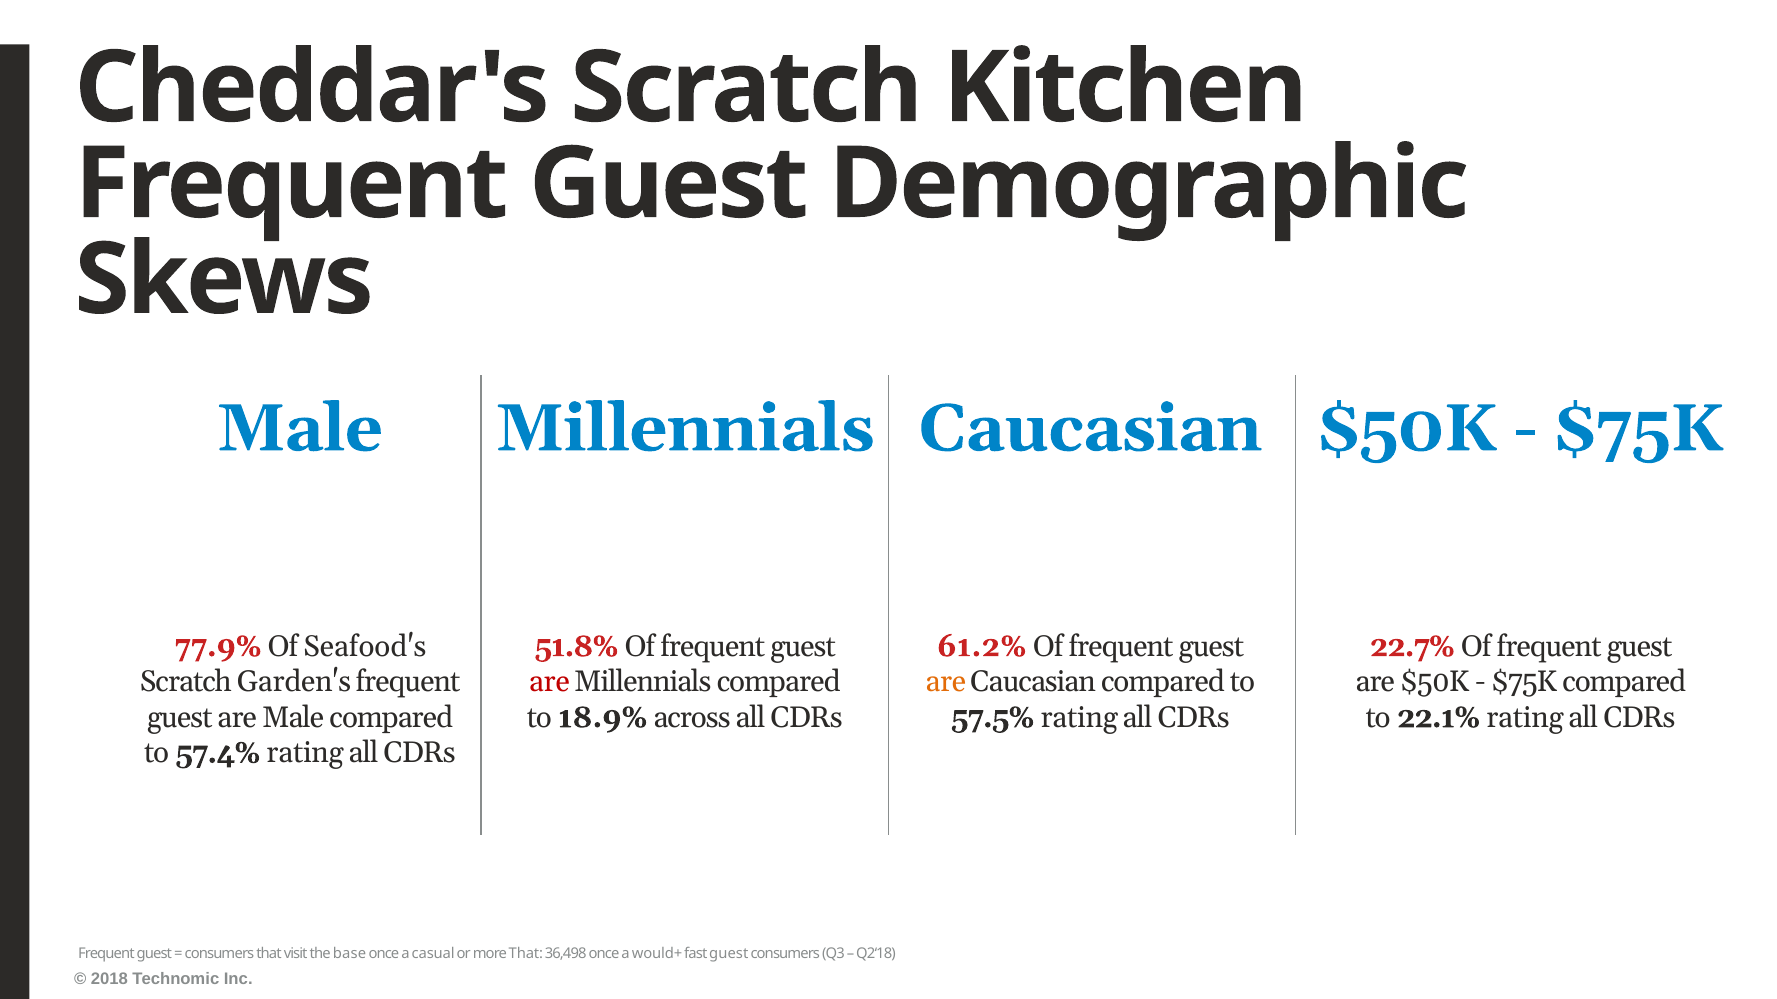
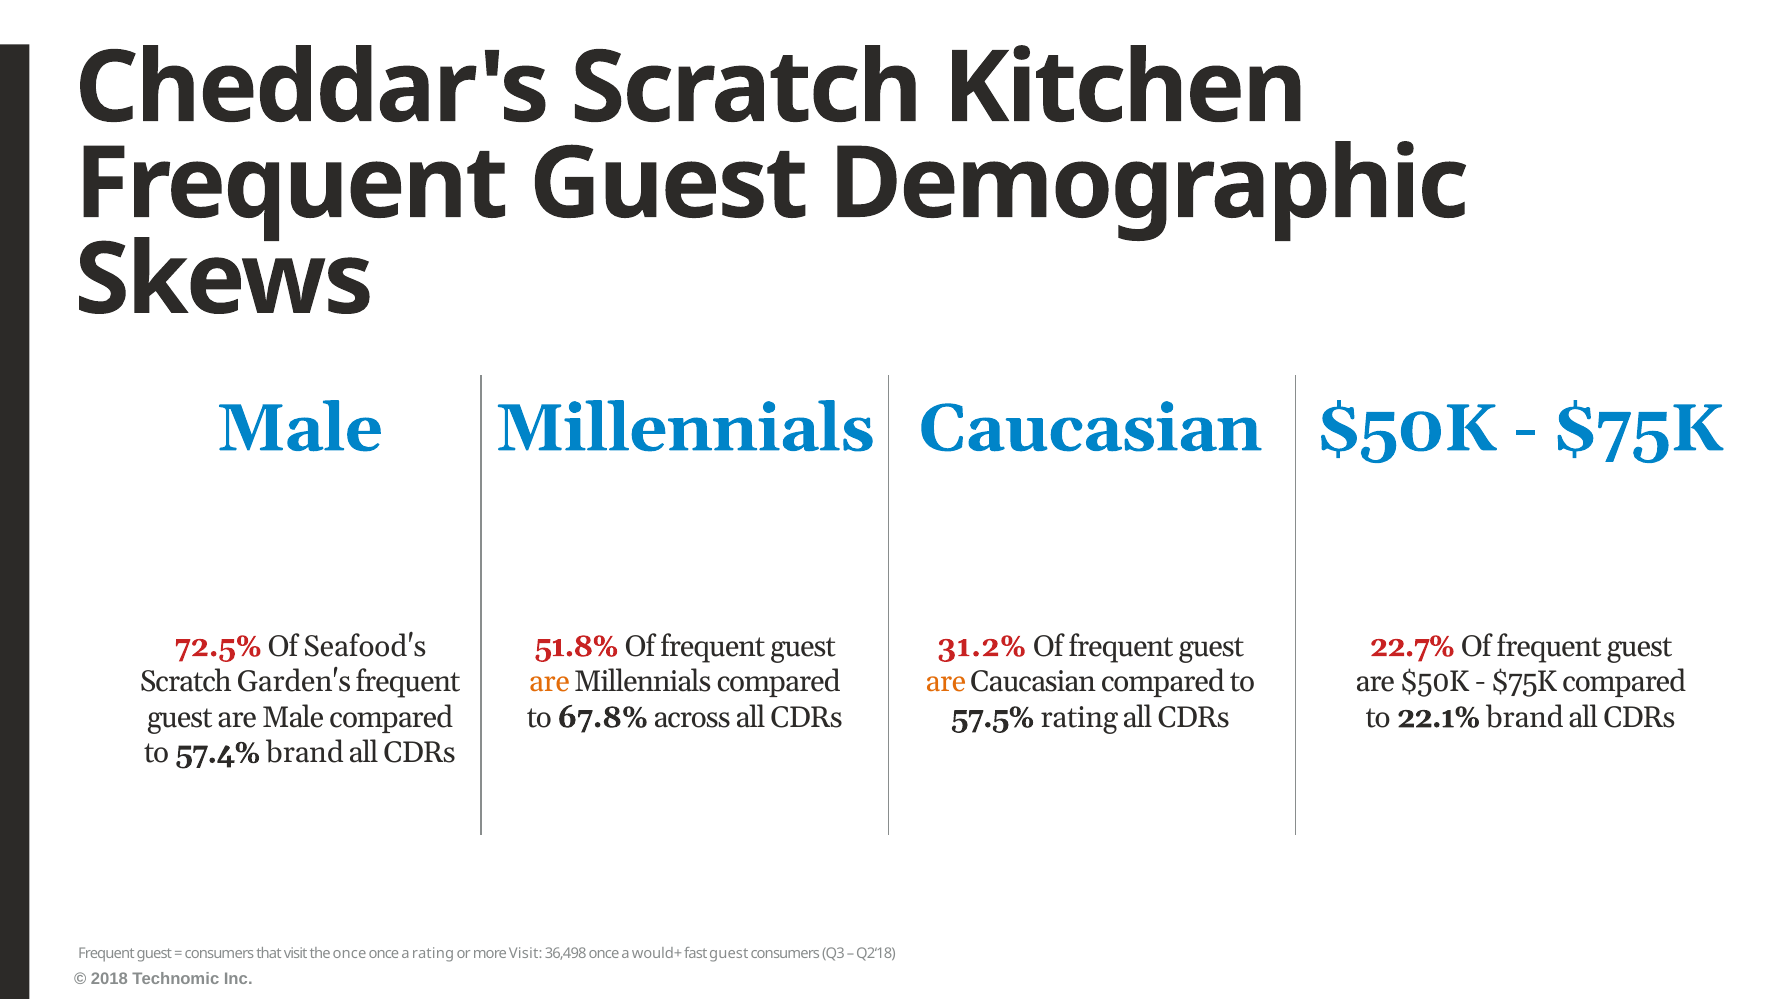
77.9%: 77.9% -> 72.5%
61.2%: 61.2% -> 31.2%
are at (550, 682) colour: red -> orange
18.9%: 18.9% -> 67.8%
22.1% rating: rating -> brand
57.4% rating: rating -> brand
the base: base -> once
a casual: casual -> rating
more That: That -> Visit
